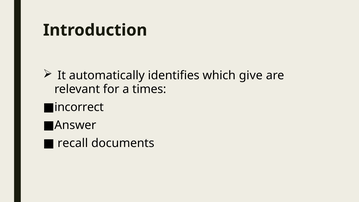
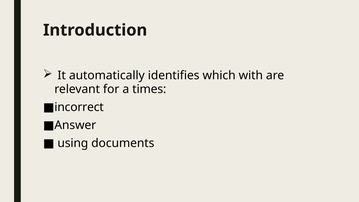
give: give -> with
recall: recall -> using
